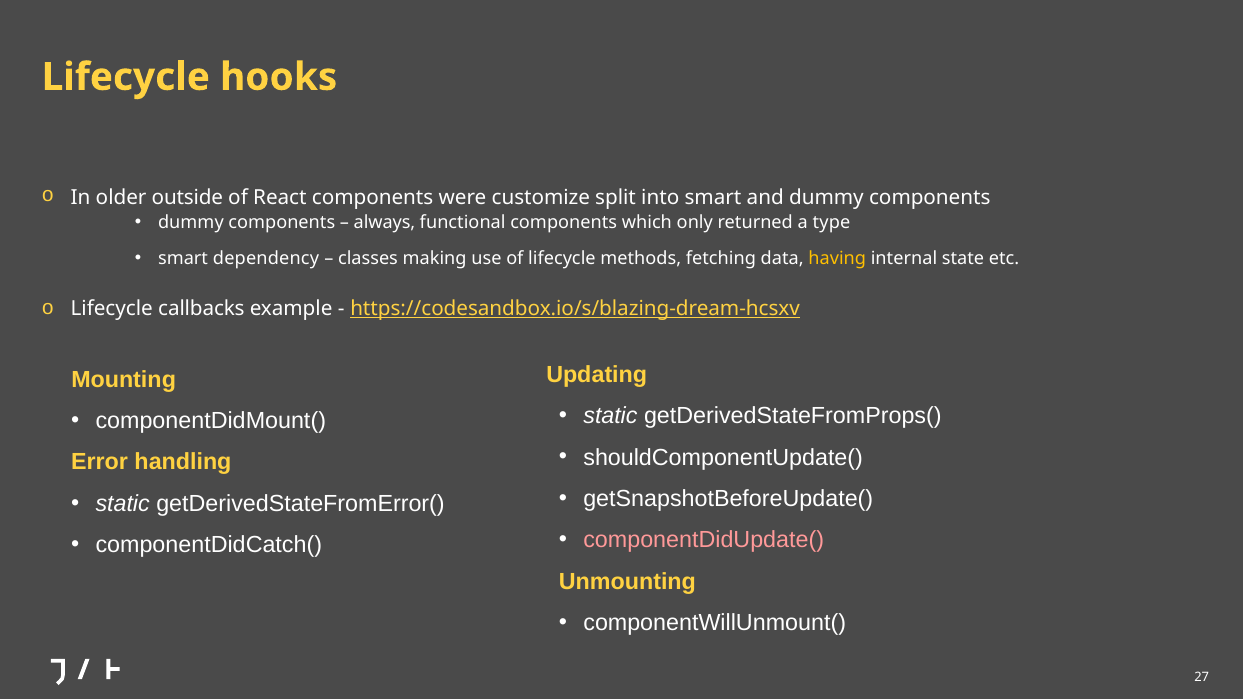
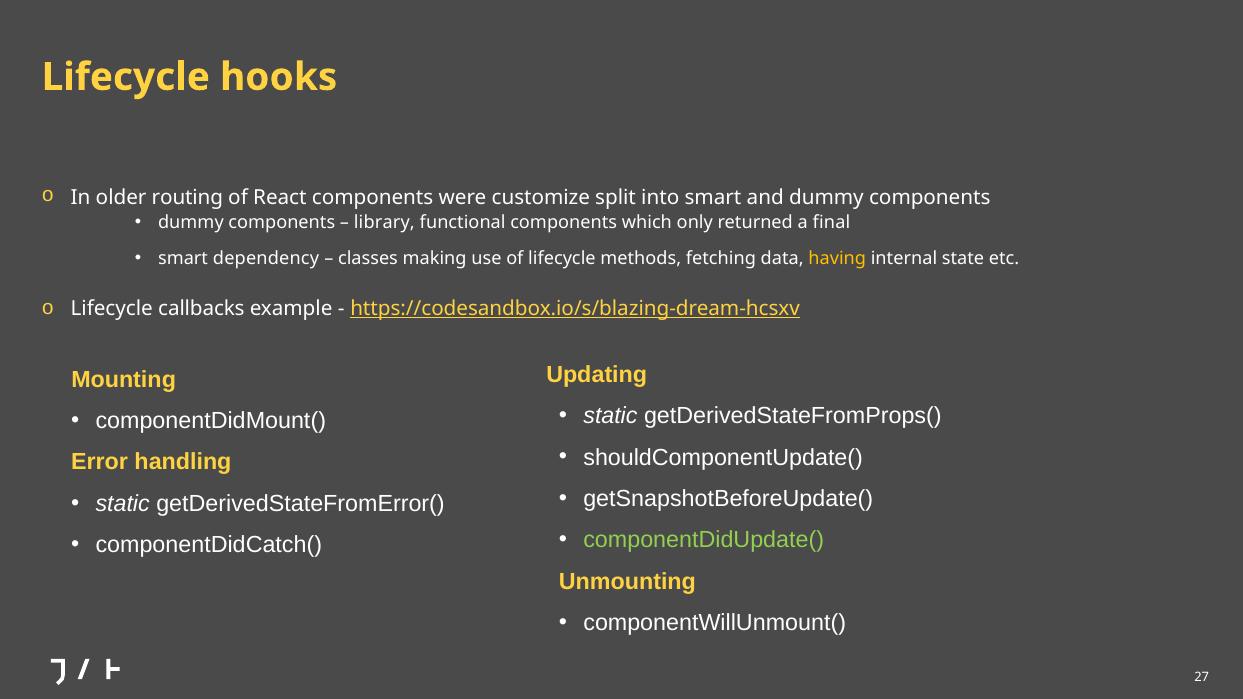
outside: outside -> routing
always: always -> library
type: type -> final
componentDidUpdate( colour: pink -> light green
